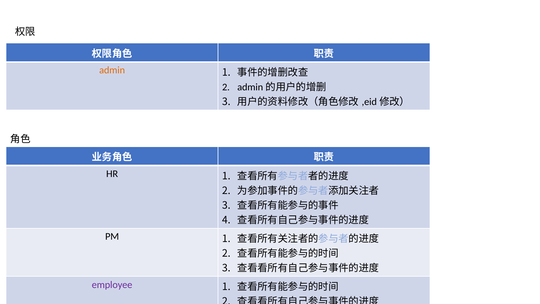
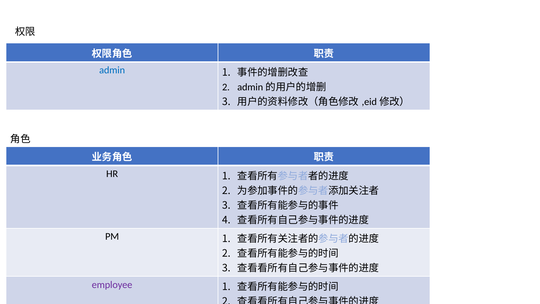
admin colour: orange -> blue
